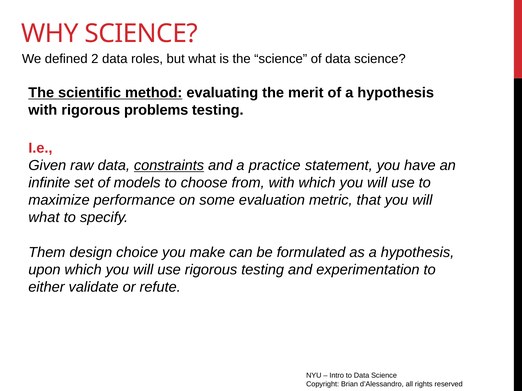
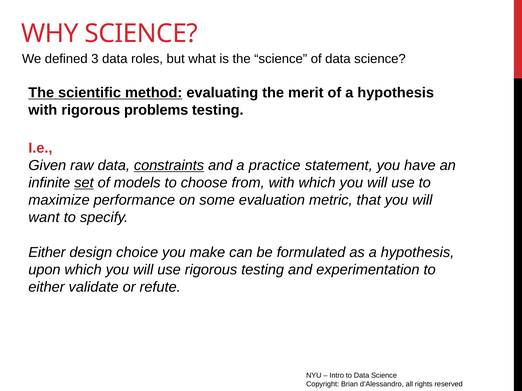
2: 2 -> 3
set underline: none -> present
what at (44, 218): what -> want
Them at (47, 253): Them -> Either
